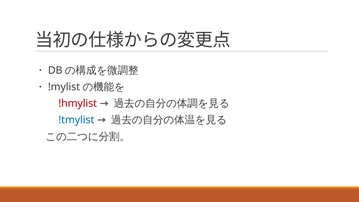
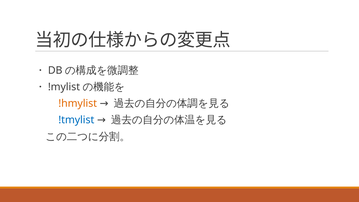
!hmylist colour: red -> orange
